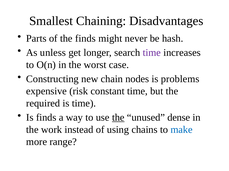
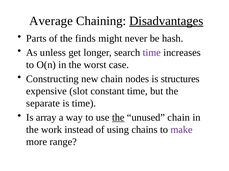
Smallest: Smallest -> Average
Disadvantages underline: none -> present
problems: problems -> structures
risk: risk -> slot
required: required -> separate
Is finds: finds -> array
unused dense: dense -> chain
make colour: blue -> purple
